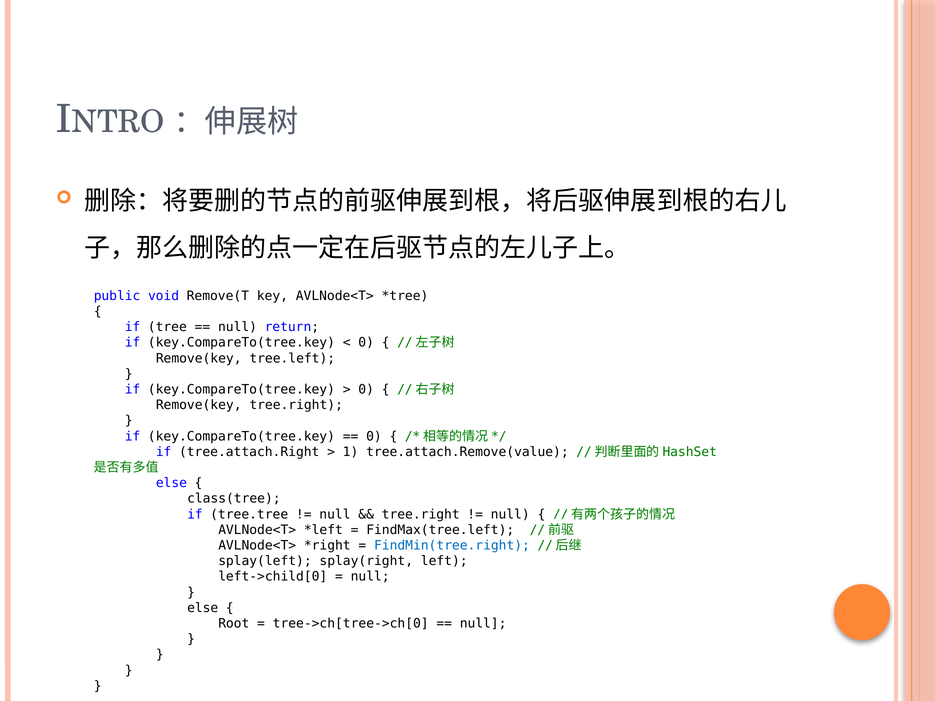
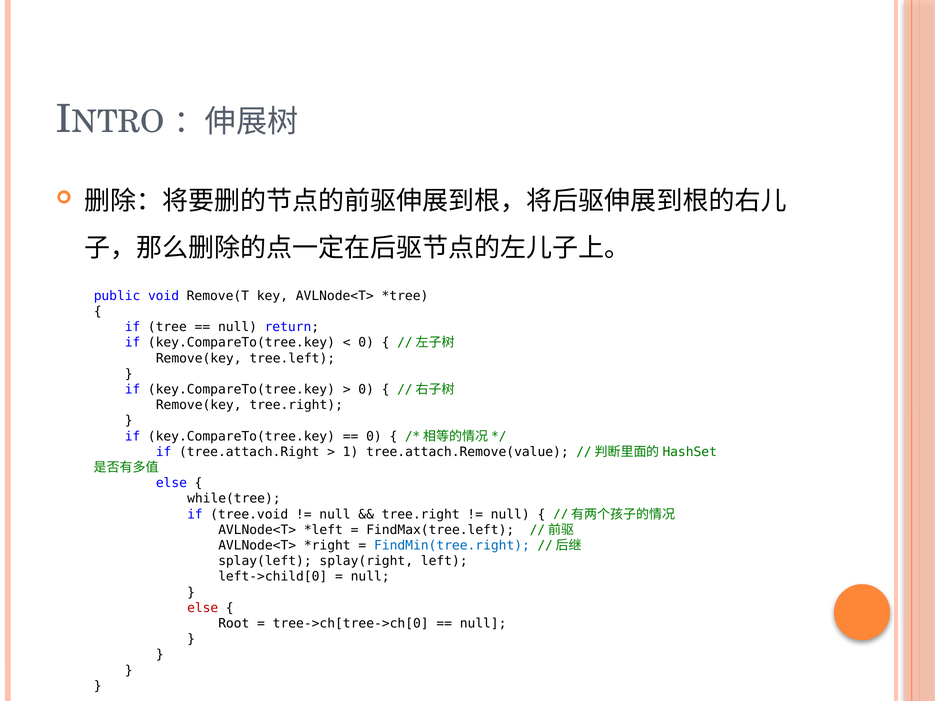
class(tree: class(tree -> while(tree
tree.tree: tree.tree -> tree.void
else at (203, 608) colour: black -> red
